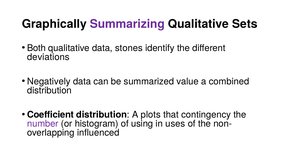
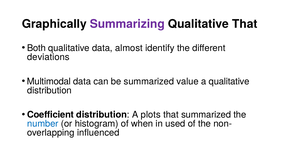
Qualitative Sets: Sets -> That
stones: stones -> almost
Negatively: Negatively -> Multimodal
a combined: combined -> qualitative
that contingency: contingency -> summarized
number colour: purple -> blue
using: using -> when
uses: uses -> used
